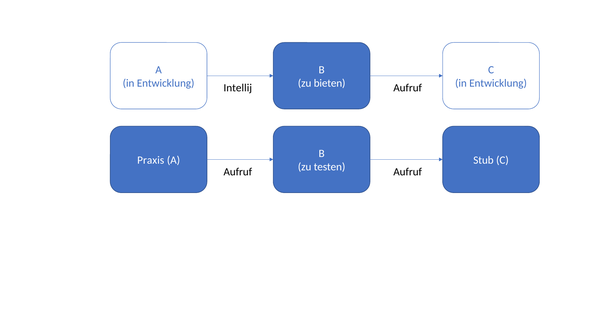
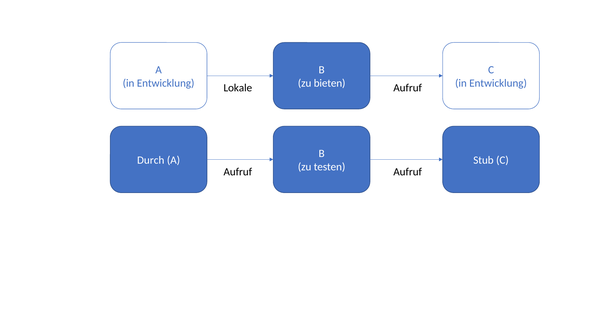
Intellij: Intellij -> Lokale
Praxis: Praxis -> Durch
